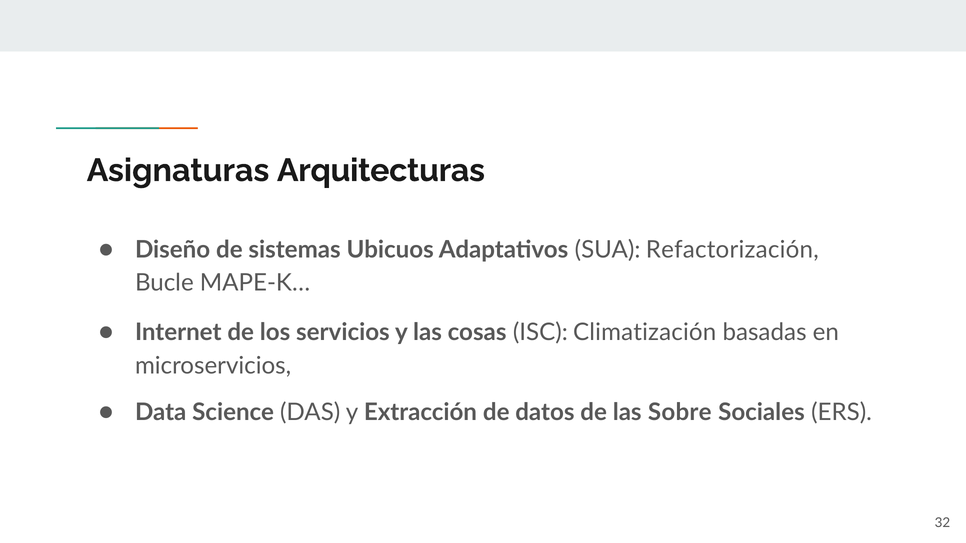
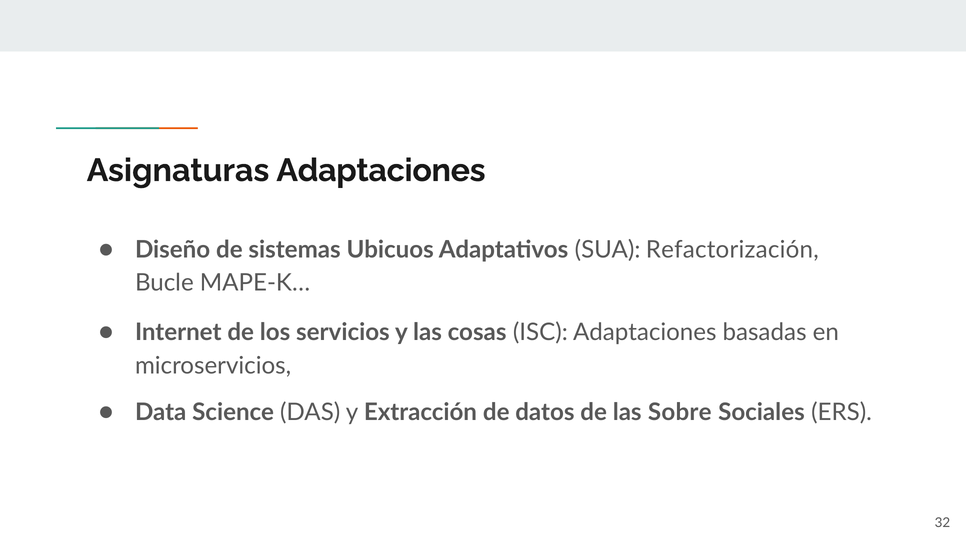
Asignaturas Arquitecturas: Arquitecturas -> Adaptaciones
ISC Climatización: Climatización -> Adaptaciones
